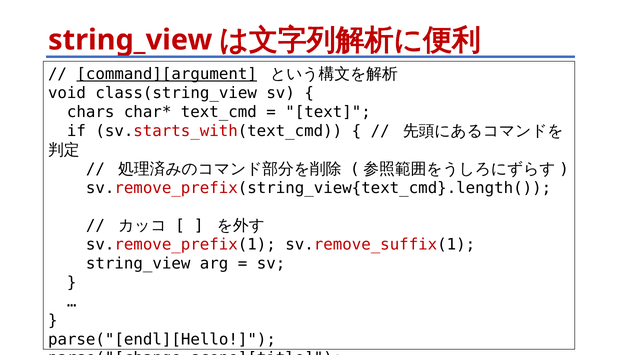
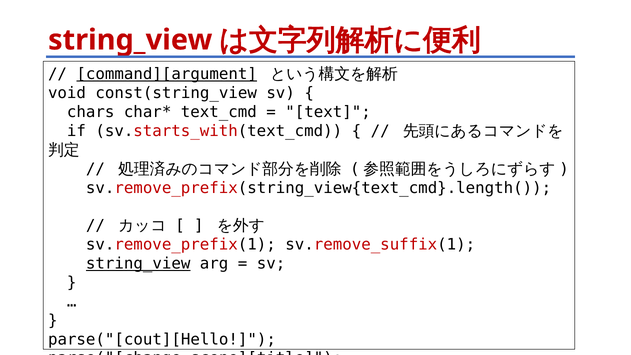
class(string_view: class(string_view -> const(string_view
string_view at (138, 264) underline: none -> present
parse("[endl][Hello: parse("[endl][Hello -> parse("[cout][Hello
